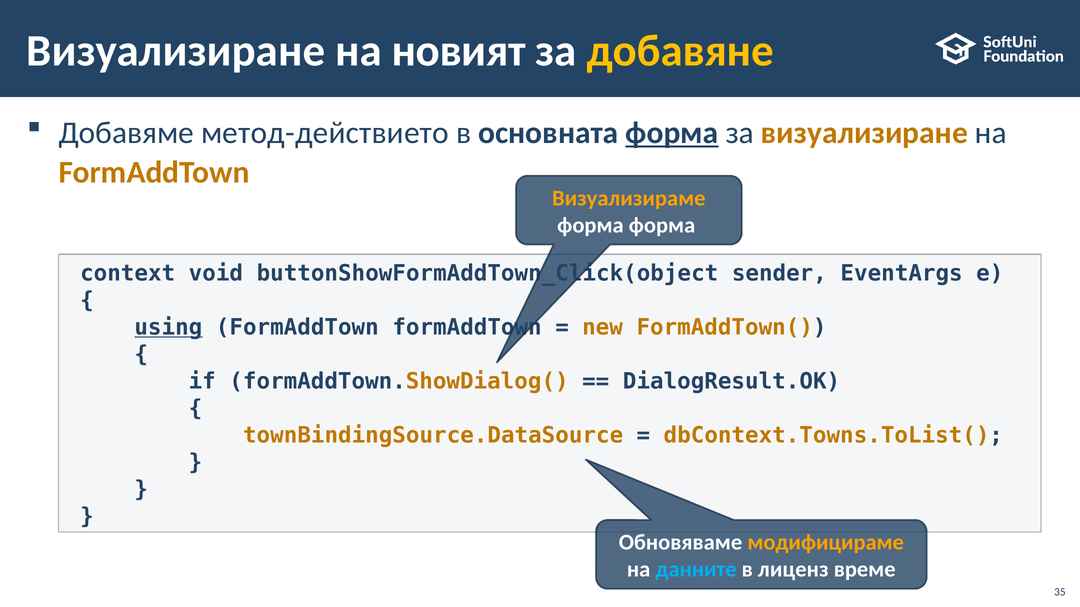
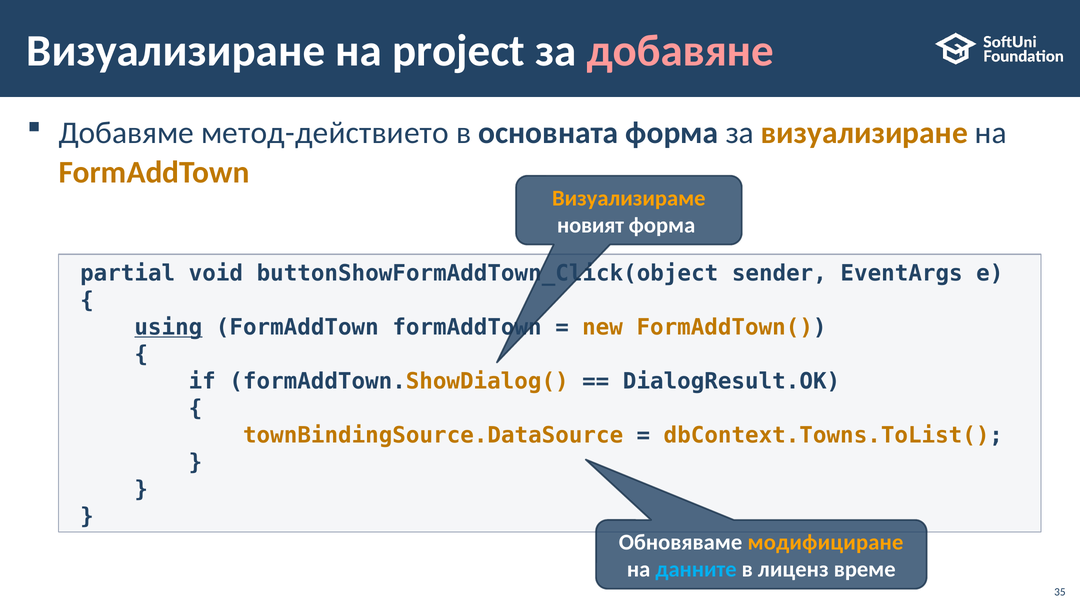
новият: новият -> project
добавяне colour: yellow -> pink
форма at (672, 133) underline: present -> none
форма at (590, 225): форма -> новият
context: context -> partial
модифицираме: модифицираме -> модифициране
